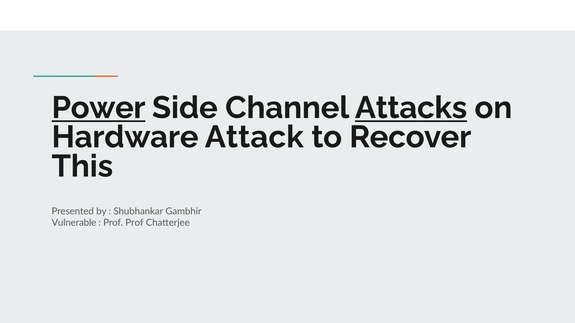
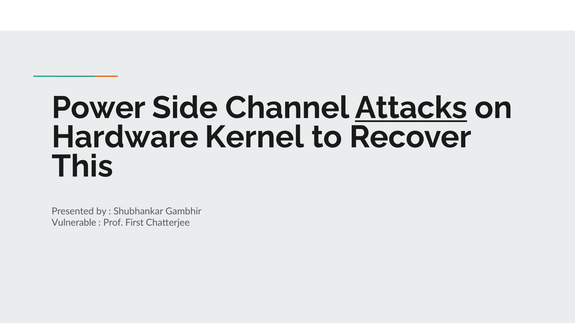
Power underline: present -> none
Attack: Attack -> Kernel
Prof Prof: Prof -> First
